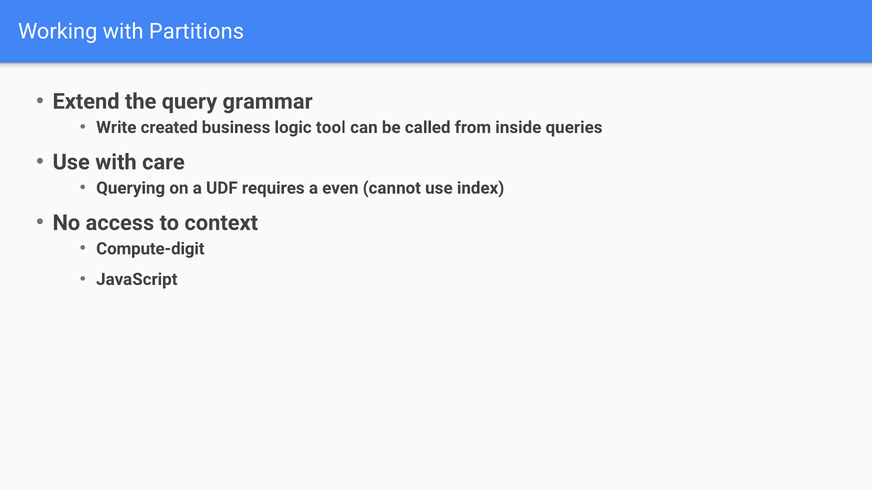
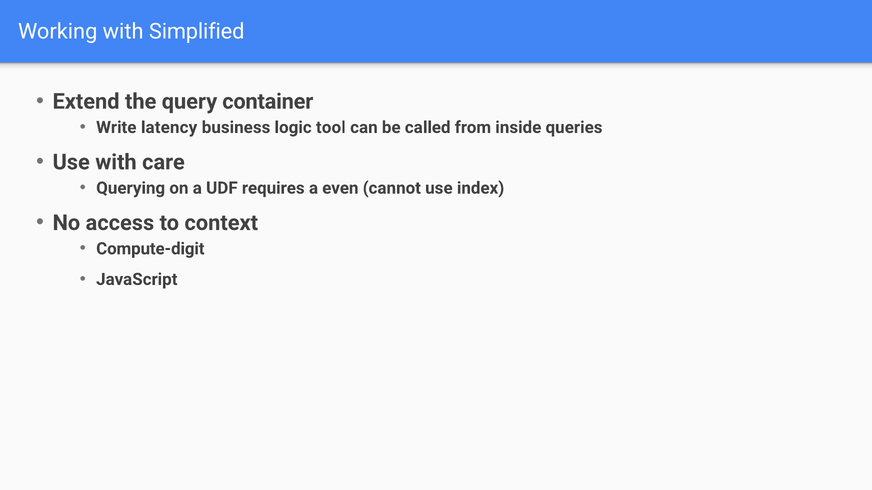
Partitions: Partitions -> Simplified
grammar: grammar -> container
created: created -> latency
